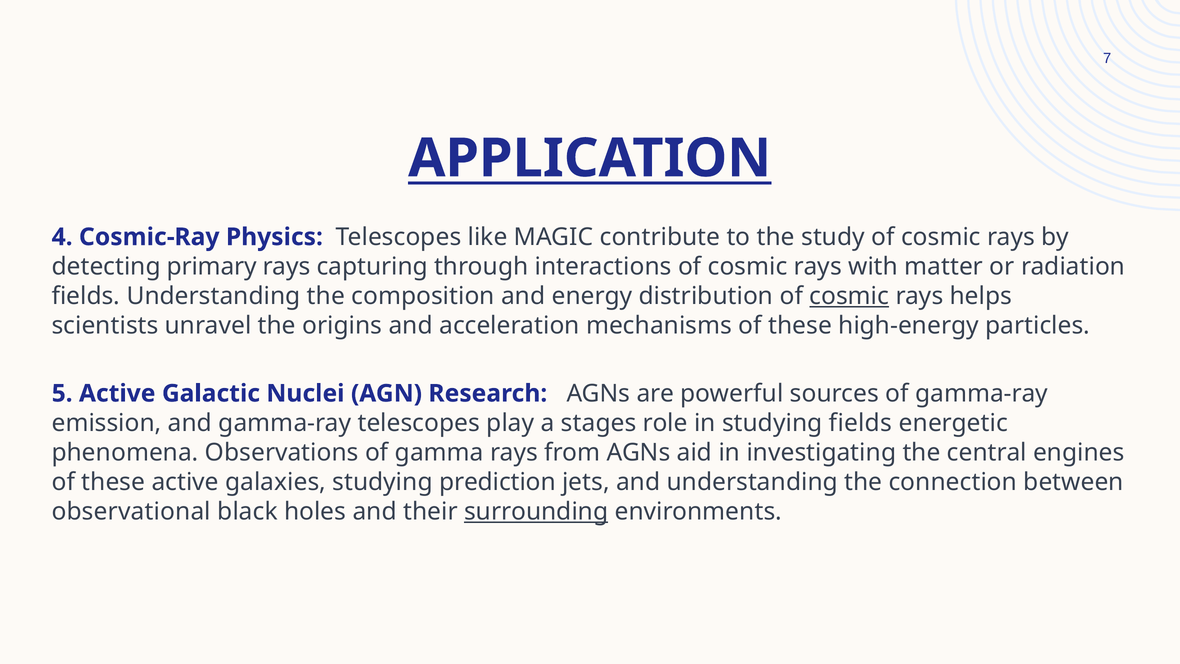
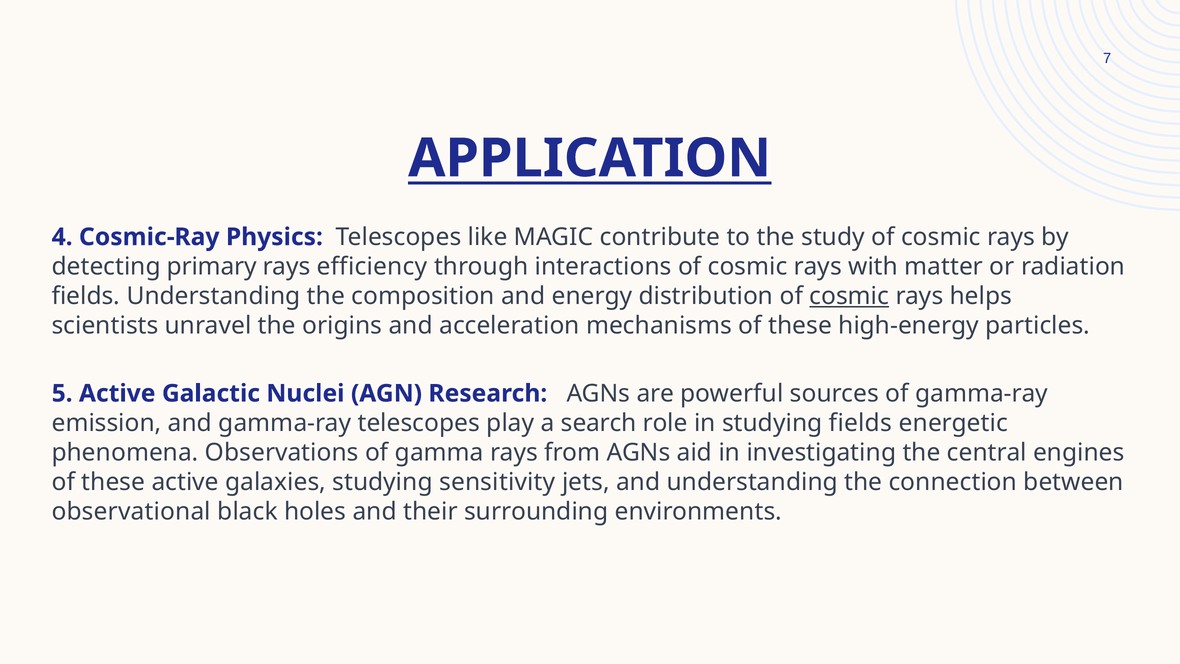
capturing: capturing -> efficiency
stages: stages -> search
prediction: prediction -> sensitivity
surrounding underline: present -> none
